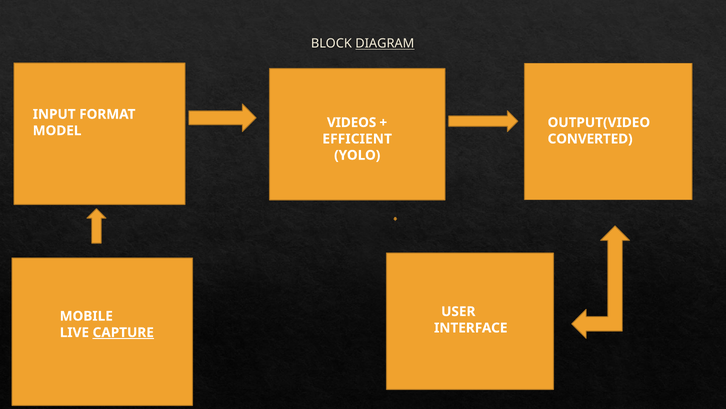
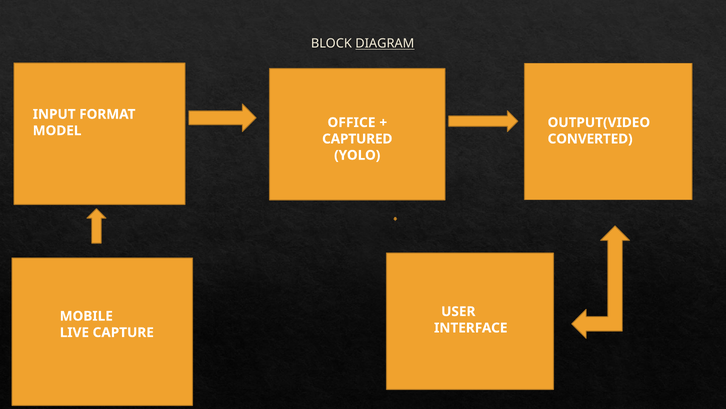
VIDEOS: VIDEOS -> OFFICE
EFFICIENT: EFFICIENT -> CAPTURED
CAPTURE underline: present -> none
